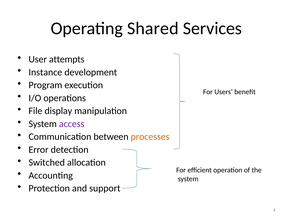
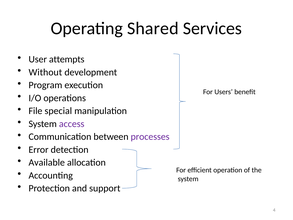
Instance: Instance -> Without
display: display -> special
processes colour: orange -> purple
Switched: Switched -> Available
